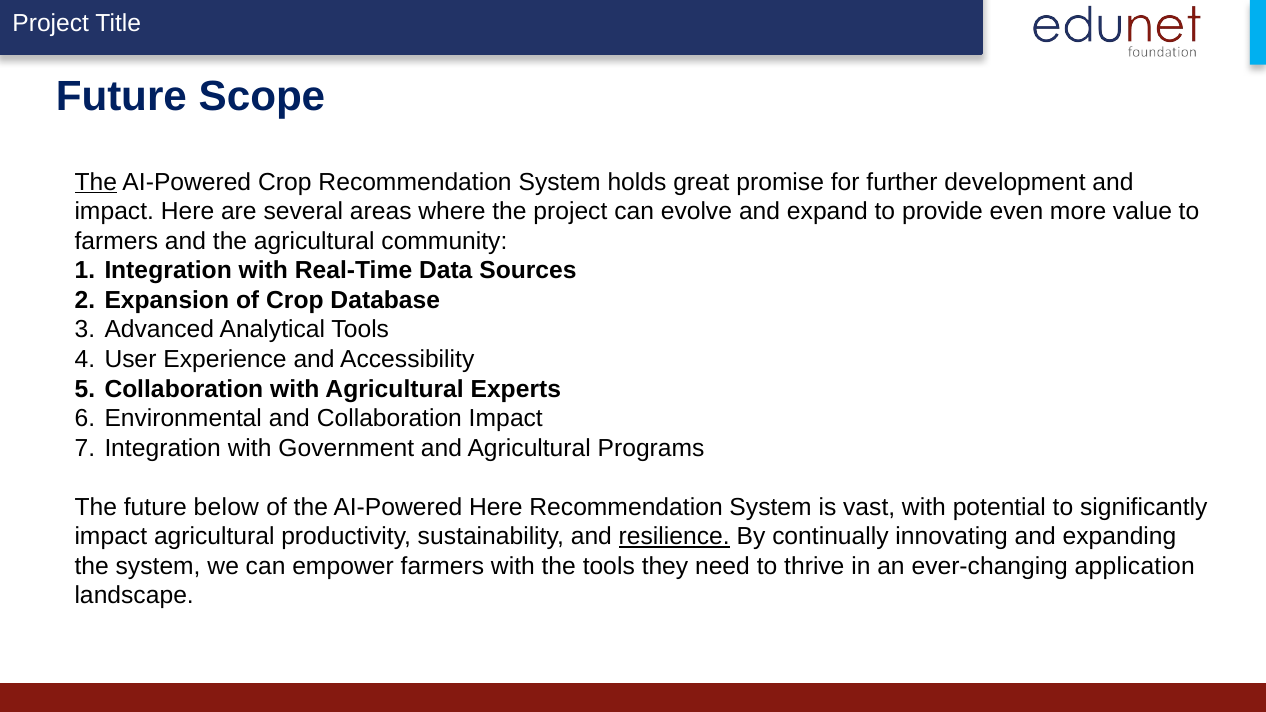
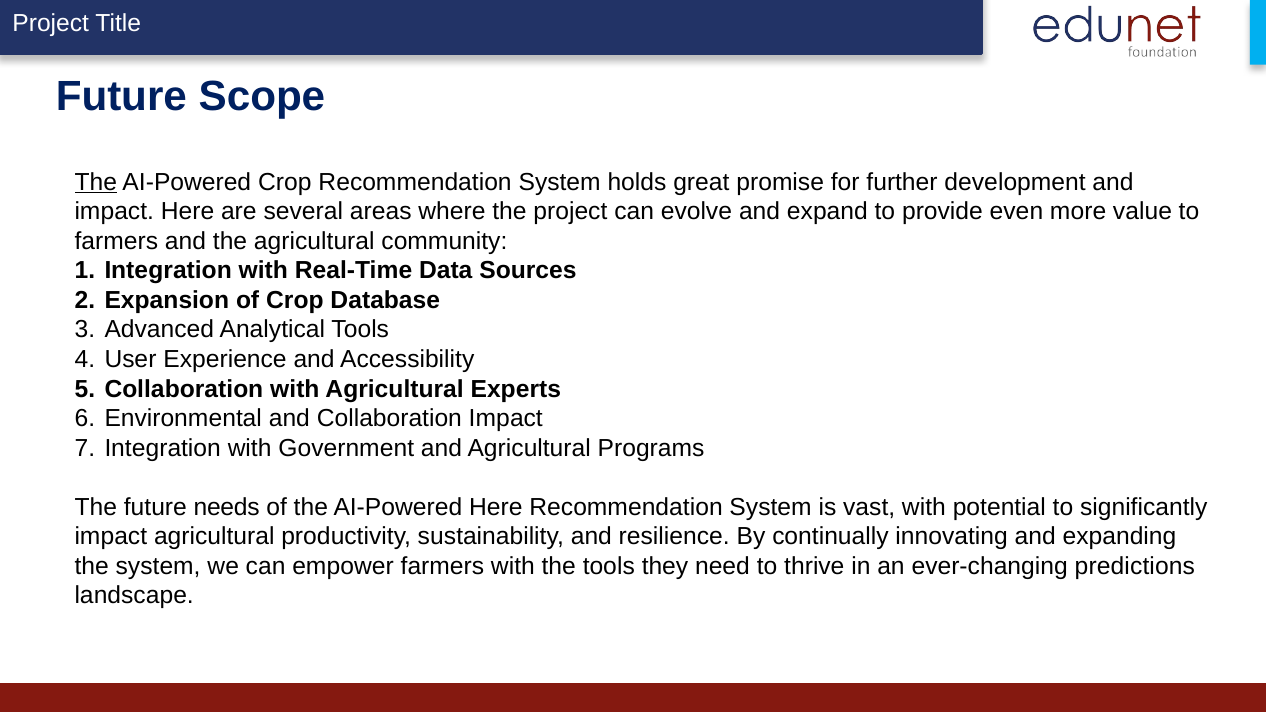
below: below -> needs
resilience underline: present -> none
application: application -> predictions
